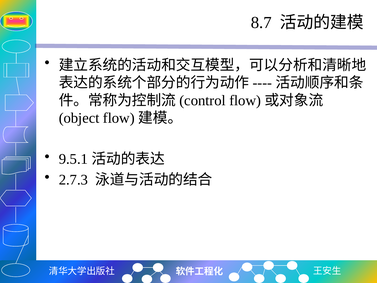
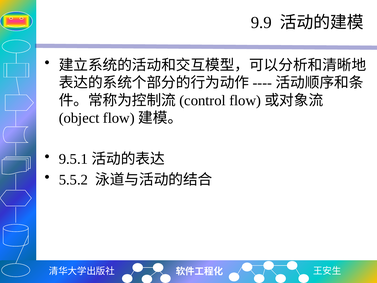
8.7: 8.7 -> 9.9
2.7.3: 2.7.3 -> 5.5.2
